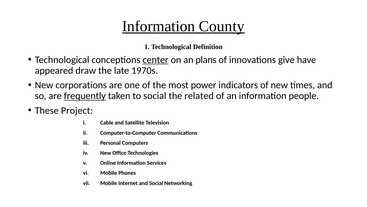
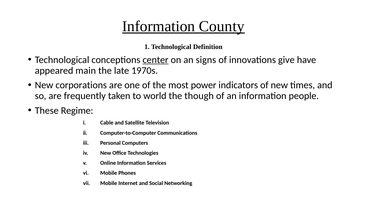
plans: plans -> signs
draw: draw -> main
frequently underline: present -> none
to social: social -> world
related: related -> though
Project: Project -> Regime
